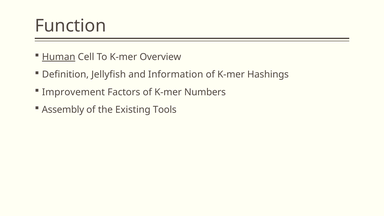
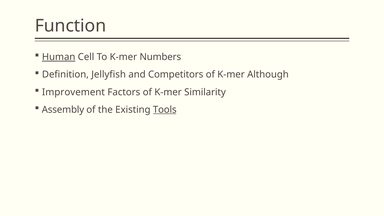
Overview: Overview -> Numbers
Information: Information -> Competitors
Hashings: Hashings -> Although
Numbers: Numbers -> Similarity
Tools underline: none -> present
